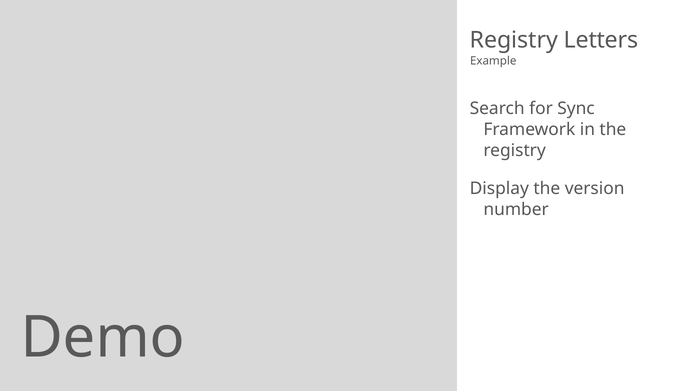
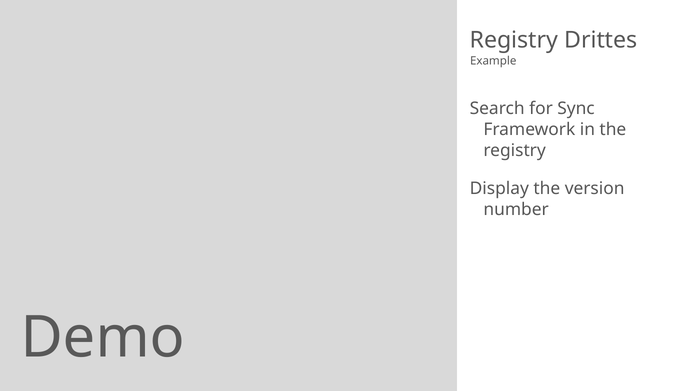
Letters: Letters -> Drittes
